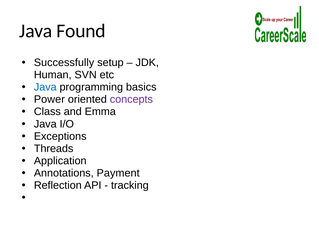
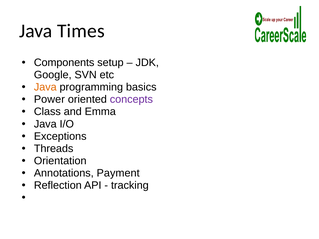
Found: Found -> Times
Successfully: Successfully -> Components
Human: Human -> Google
Java at (45, 87) colour: blue -> orange
Application: Application -> Orientation
